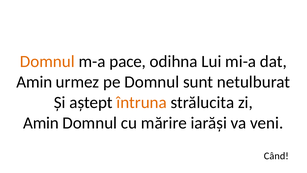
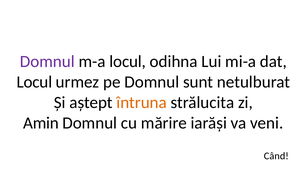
Domnul at (47, 61) colour: orange -> purple
m-a pace: pace -> locul
Amin at (34, 82): Amin -> Locul
